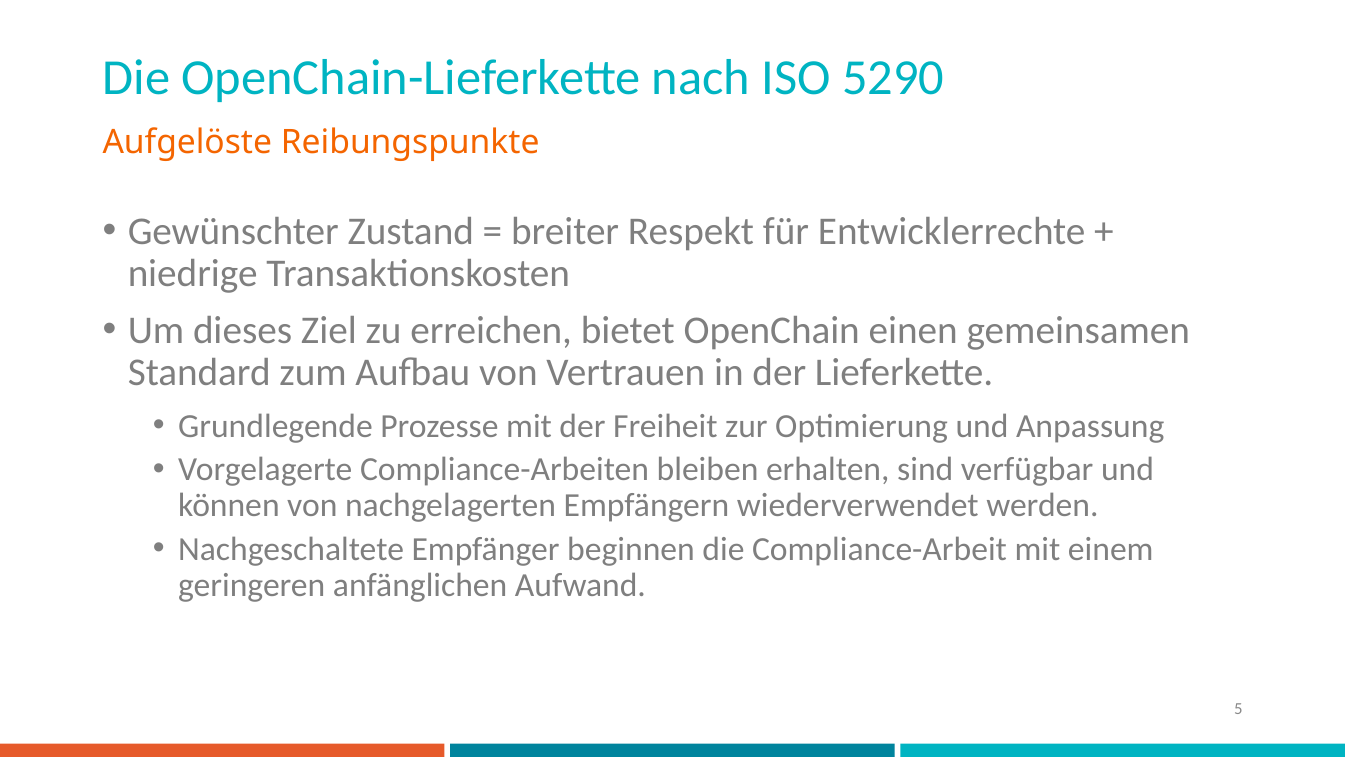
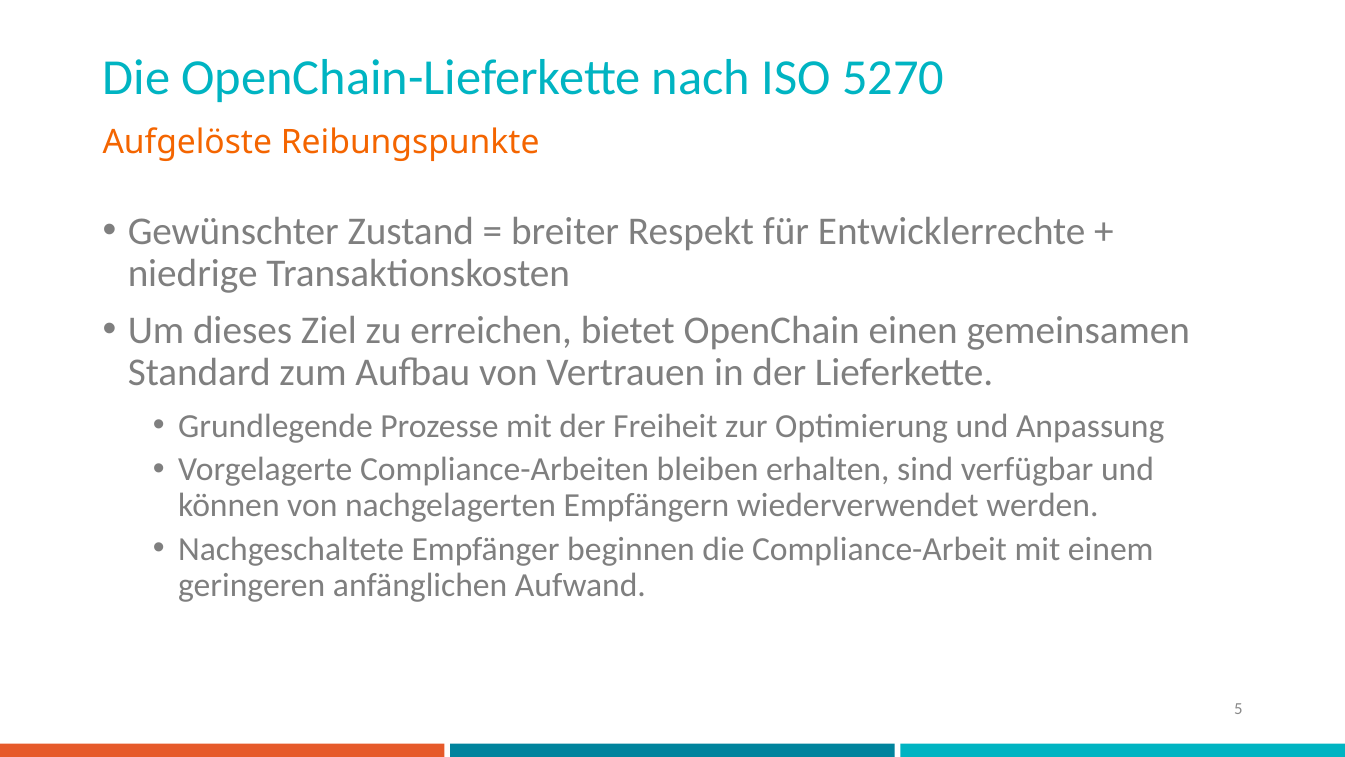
5290: 5290 -> 5270
